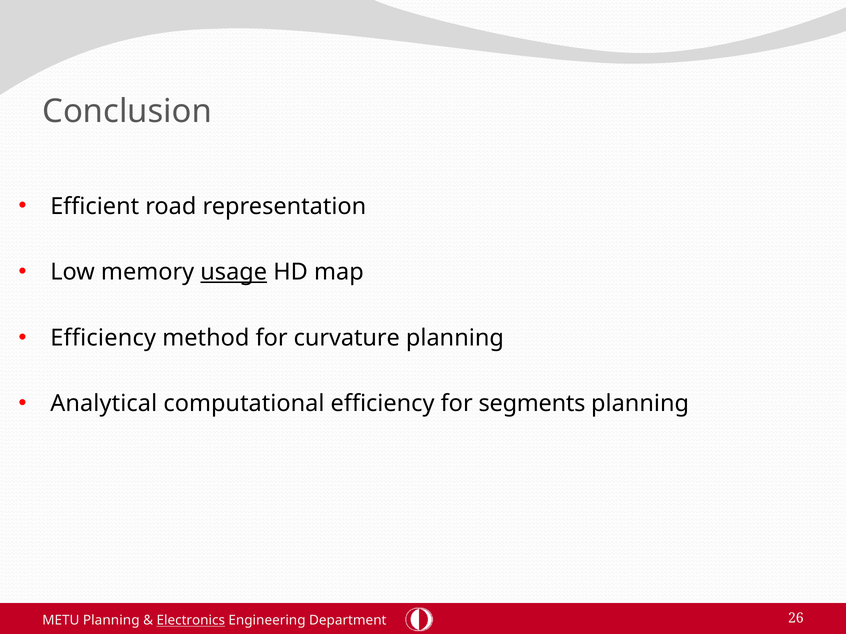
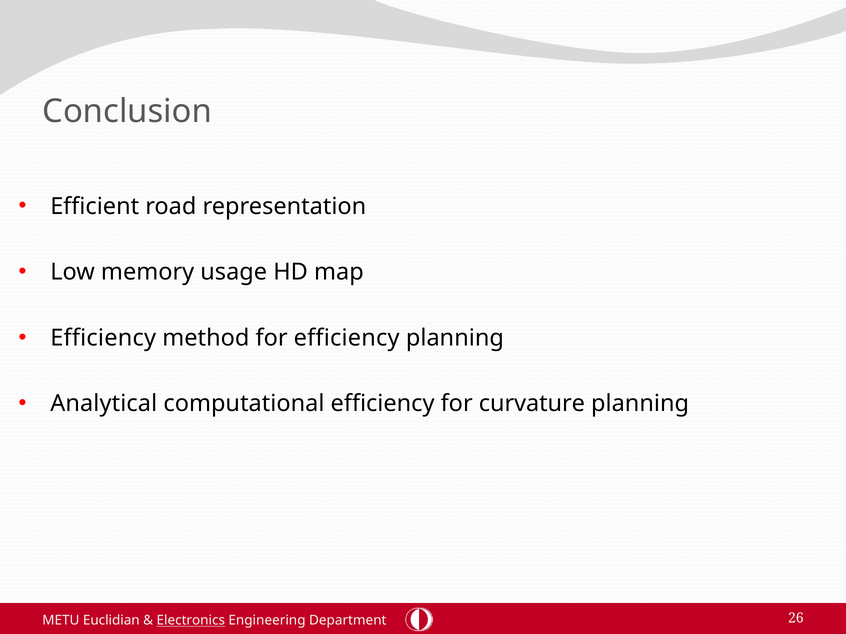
usage underline: present -> none
for curvature: curvature -> efficiency
segments: segments -> curvature
METU Planning: Planning -> Euclidian
